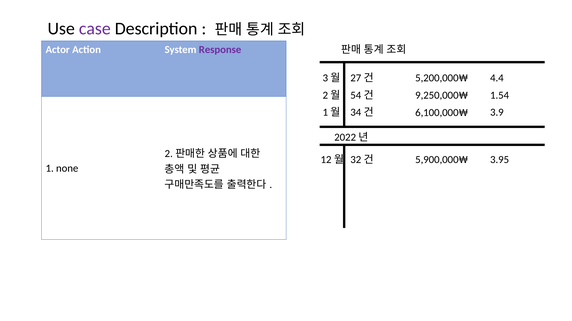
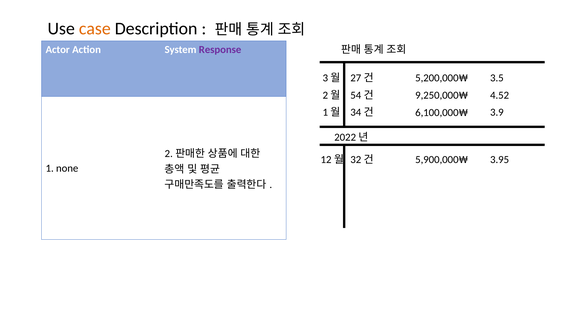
case colour: purple -> orange
4.4: 4.4 -> 3.5
1.54: 1.54 -> 4.52
